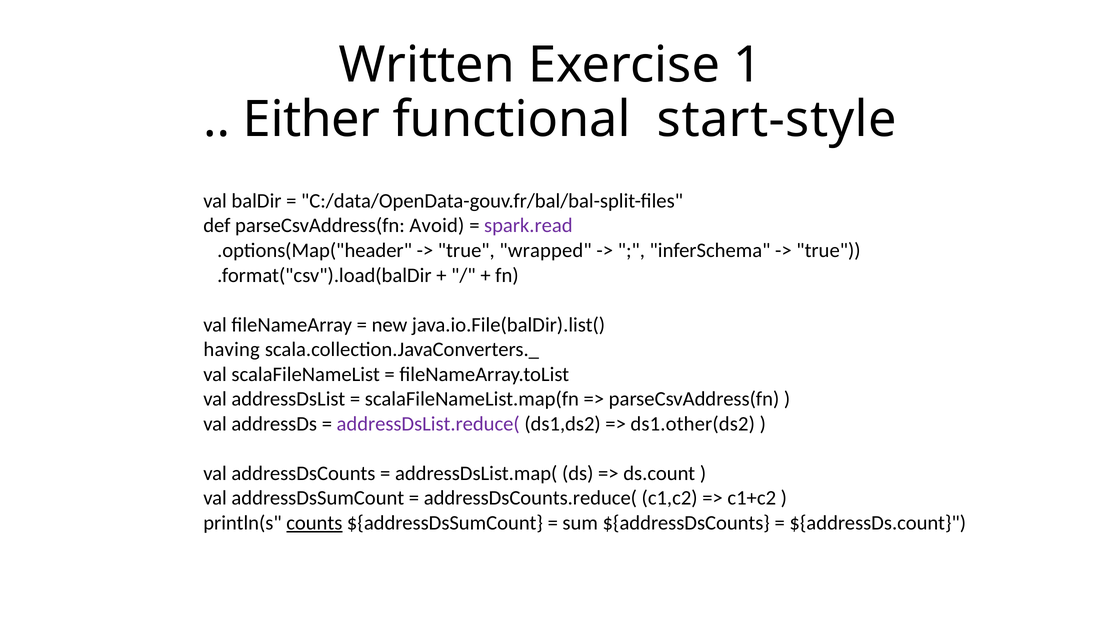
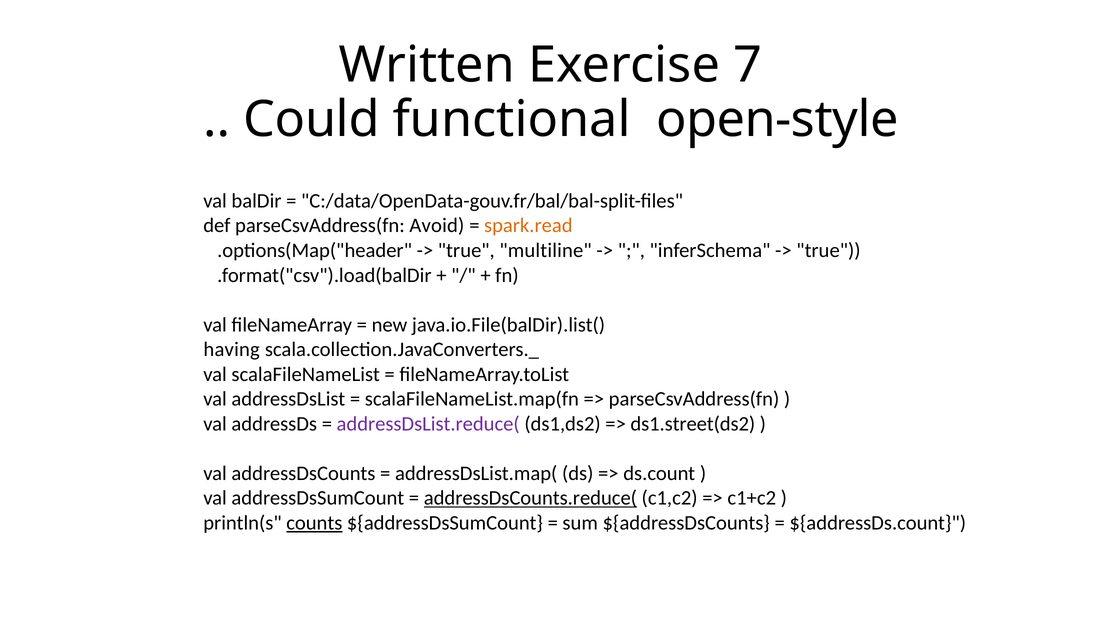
1: 1 -> 7
Either: Either -> Could
start-style: start-style -> open-style
spark.read colour: purple -> orange
wrapped: wrapped -> multiline
ds1.other(ds2: ds1.other(ds2 -> ds1.street(ds2
addressDsCounts.reduce( underline: none -> present
